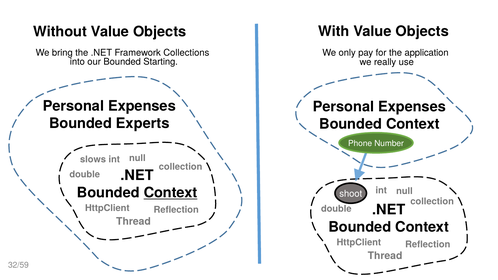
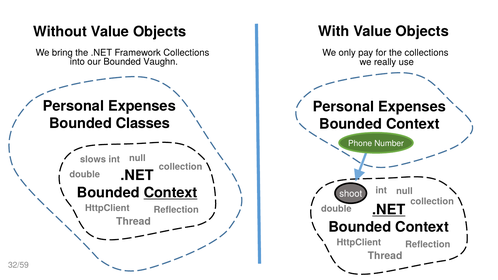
the application: application -> collections
Starting: Starting -> Vaughn
Experts: Experts -> Classes
.NET at (389, 210) underline: none -> present
